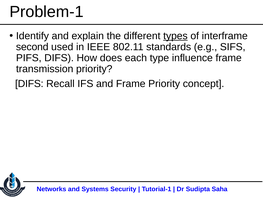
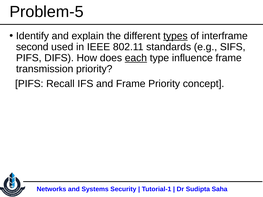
Problem-1: Problem-1 -> Problem-5
each underline: none -> present
DIFS at (29, 84): DIFS -> PIFS
